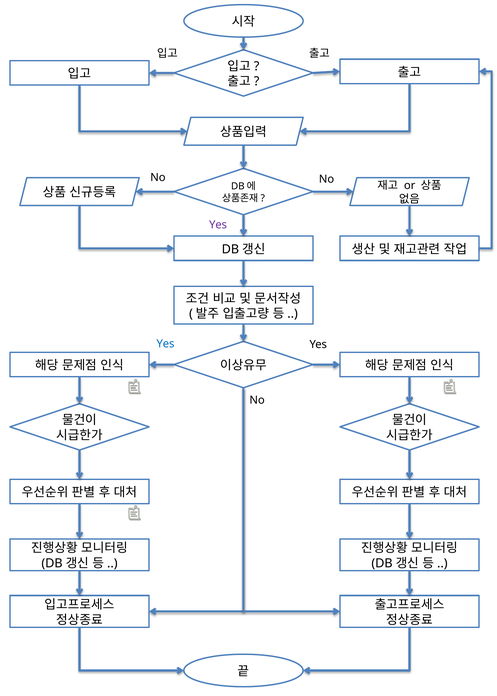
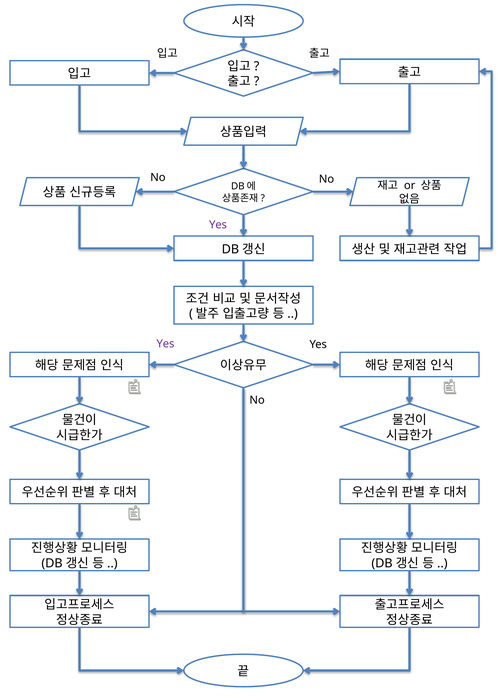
Yes at (165, 344) colour: blue -> purple
